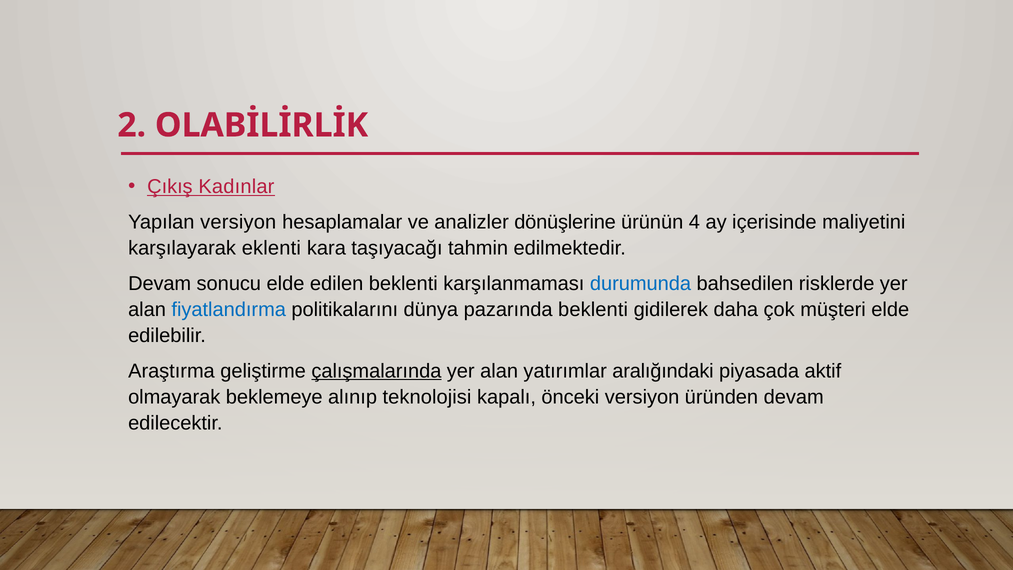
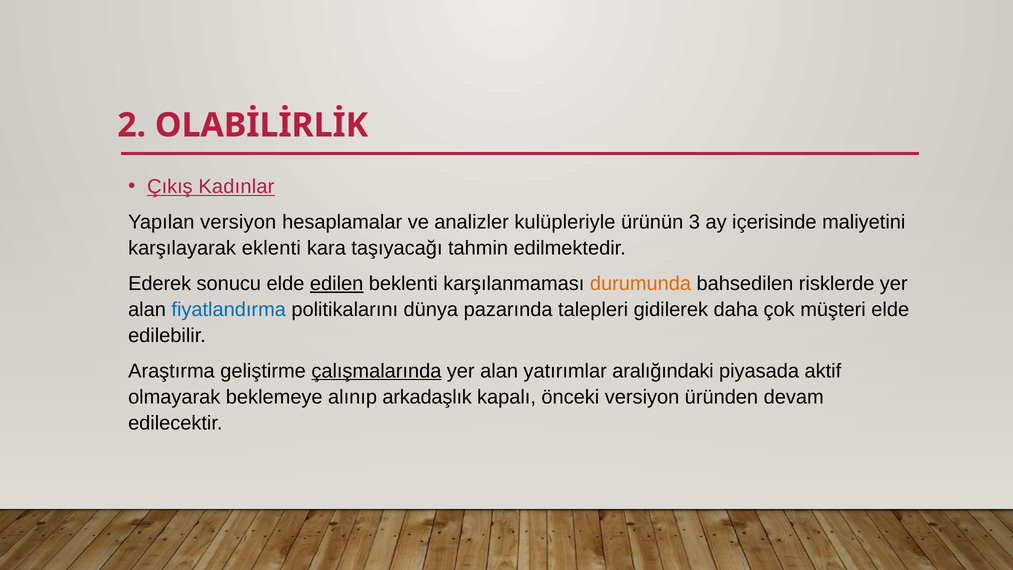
dönüşlerine: dönüşlerine -> kulüpleriyle
4: 4 -> 3
Devam at (160, 283): Devam -> Ederek
edilen underline: none -> present
durumunda colour: blue -> orange
pazarında beklenti: beklenti -> talepleri
teknolojisi: teknolojisi -> arkadaşlık
